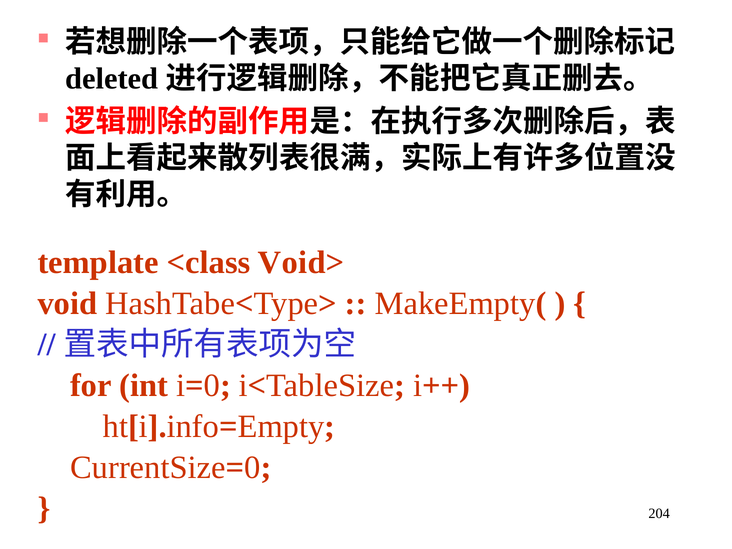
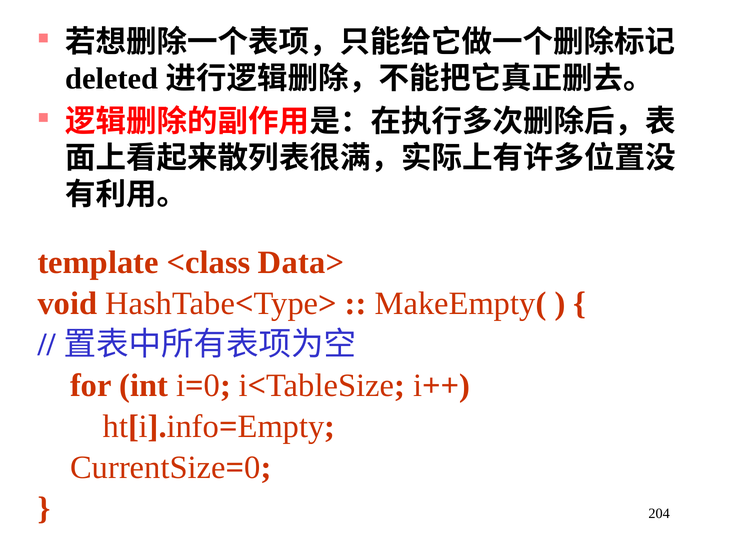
Void>: Void> -> Data>
